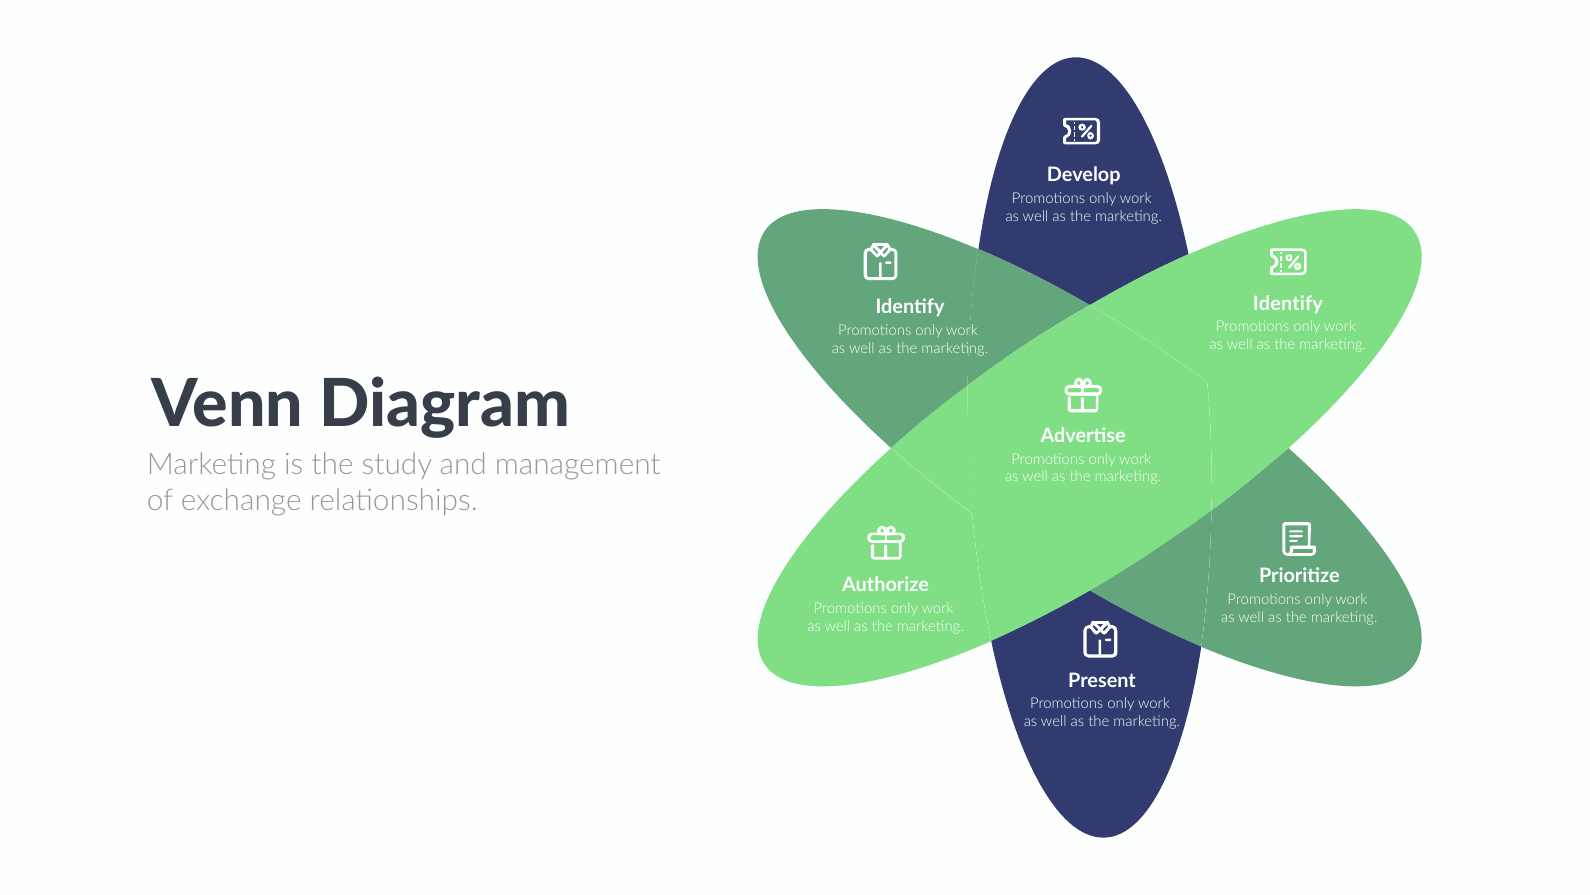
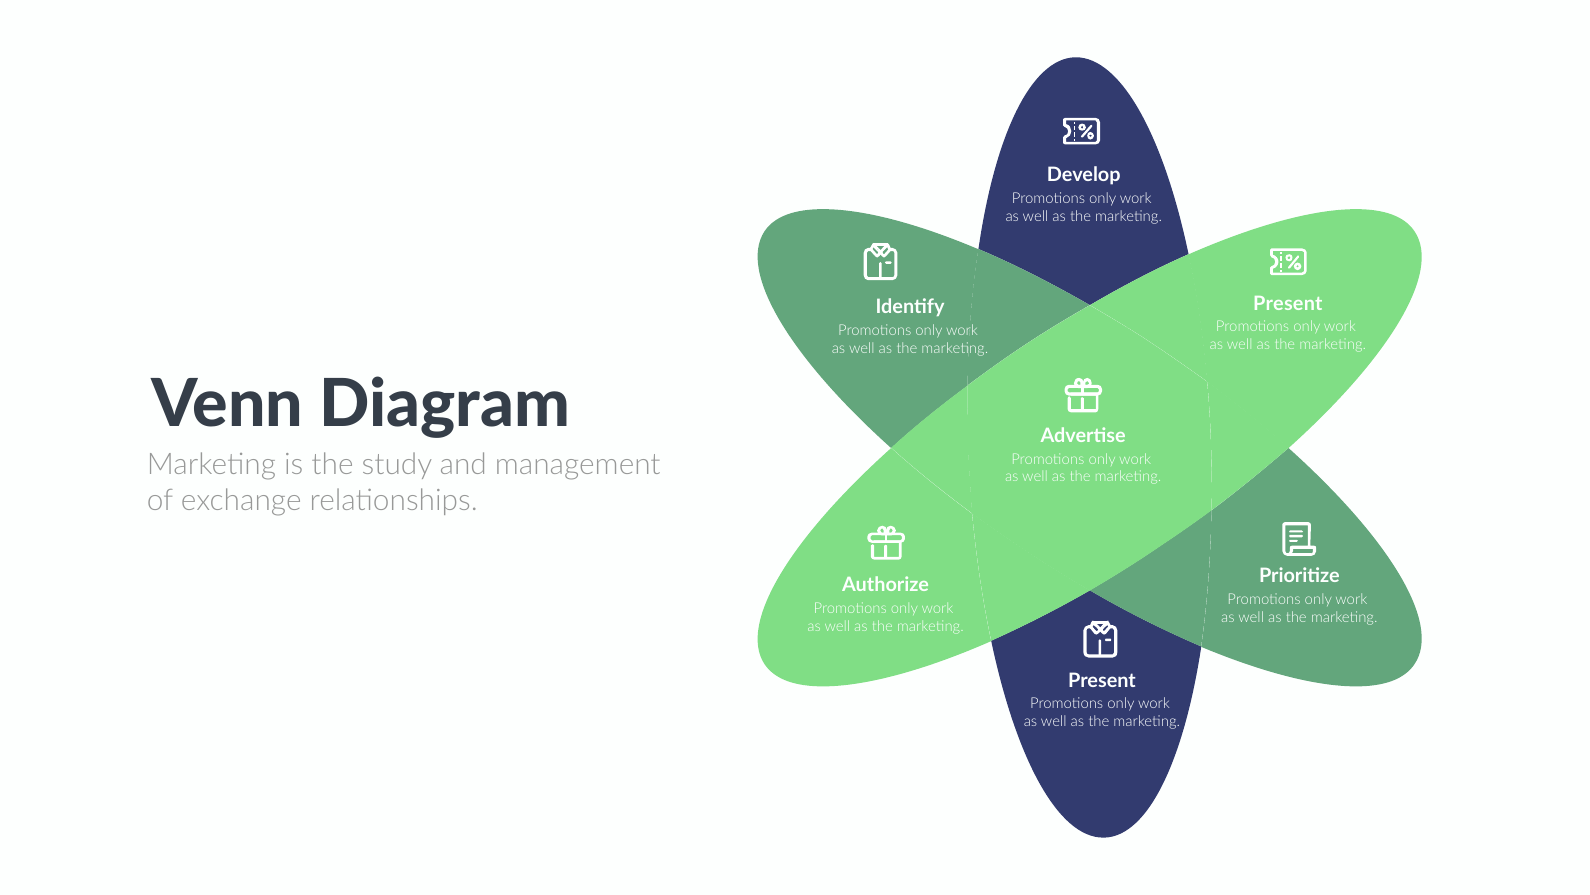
Identify at (1288, 303): Identify -> Present
